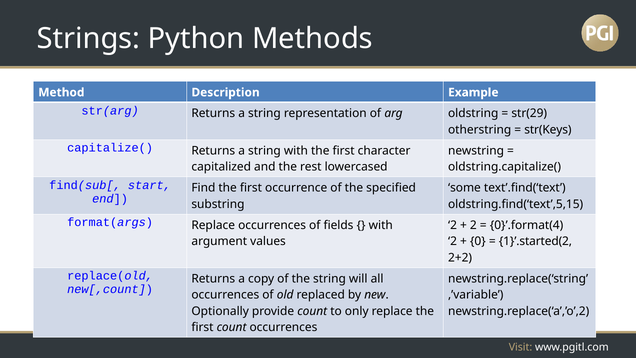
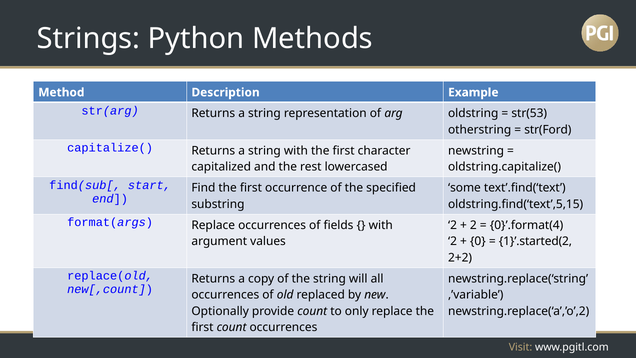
str(29: str(29 -> str(53
str(Keys: str(Keys -> str(Ford
